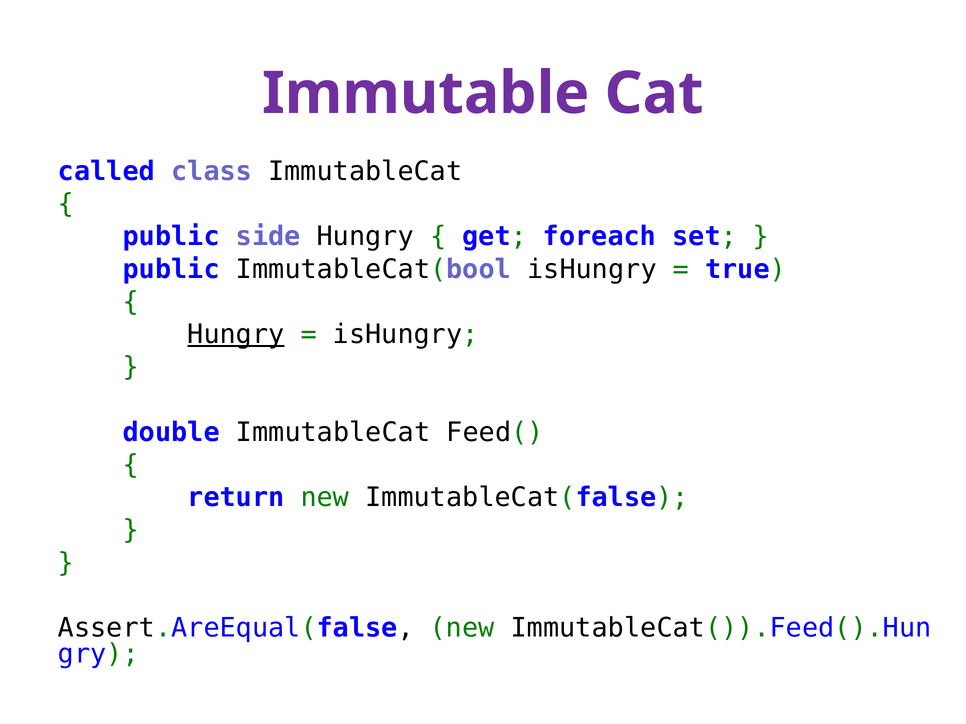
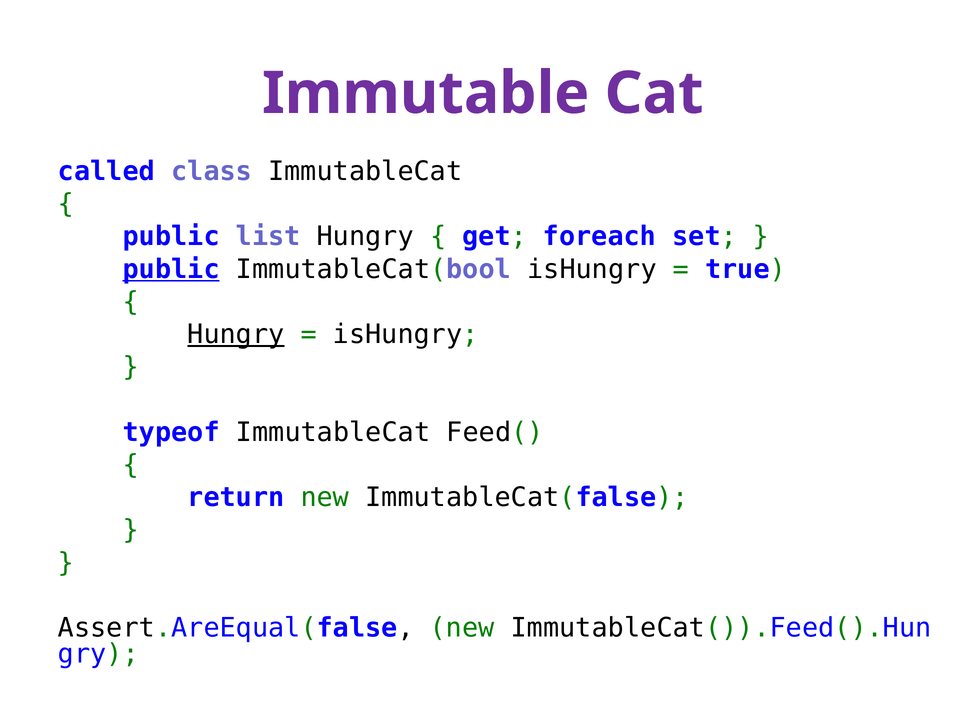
side: side -> list
public at (171, 269) underline: none -> present
double: double -> typeof
